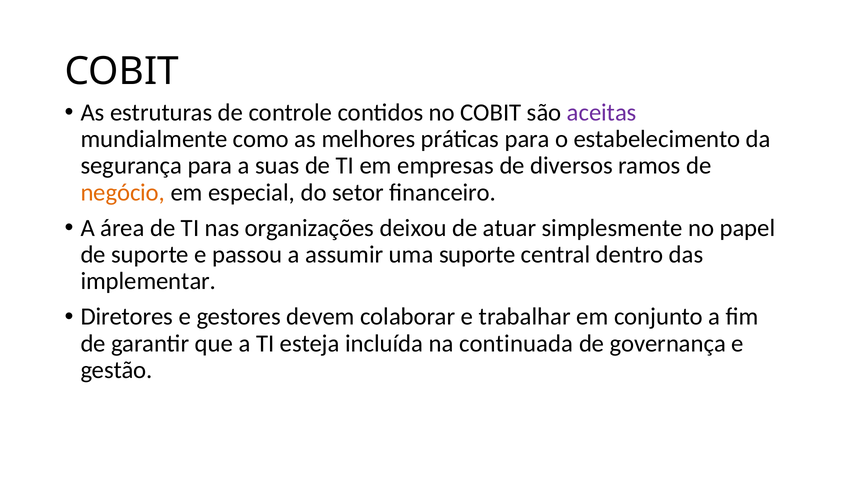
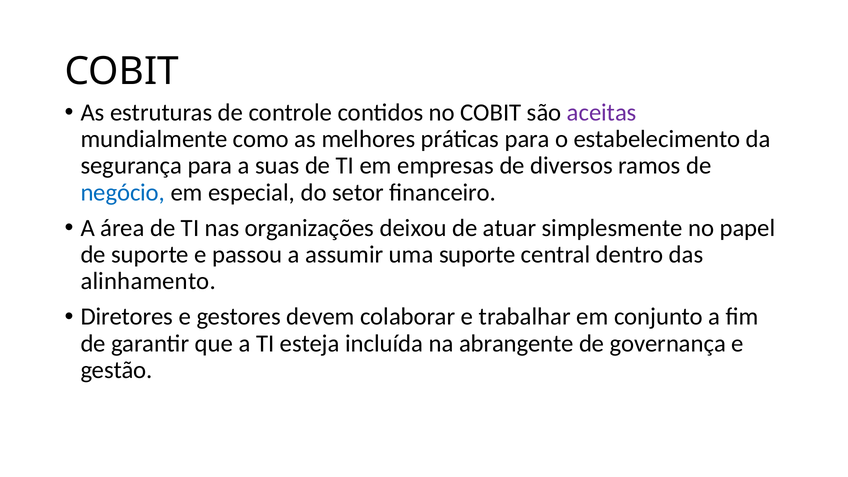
negócio colour: orange -> blue
implementar: implementar -> alinhamento
continuada: continuada -> abrangente
